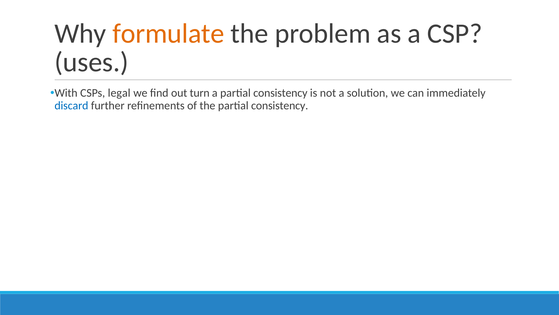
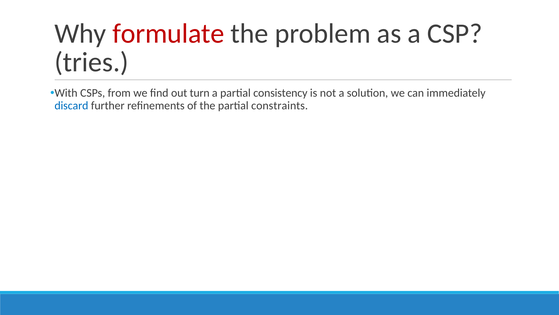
formulate colour: orange -> red
uses: uses -> tries
legal: legal -> from
the partial consistency: consistency -> constraints
